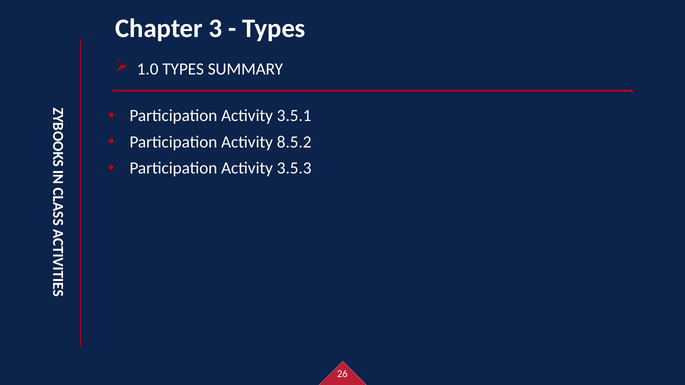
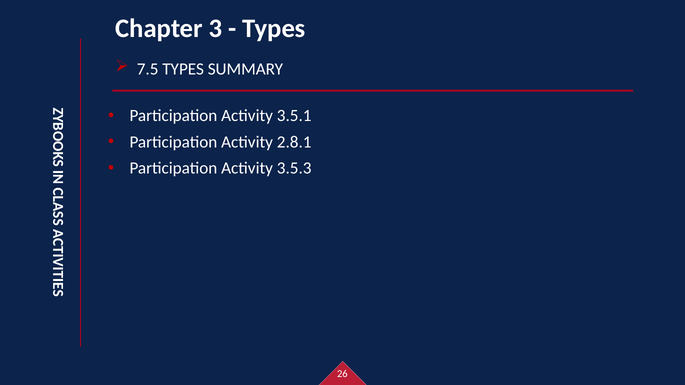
1.0: 1.0 -> 7.5
8.5.2: 8.5.2 -> 2.8.1
